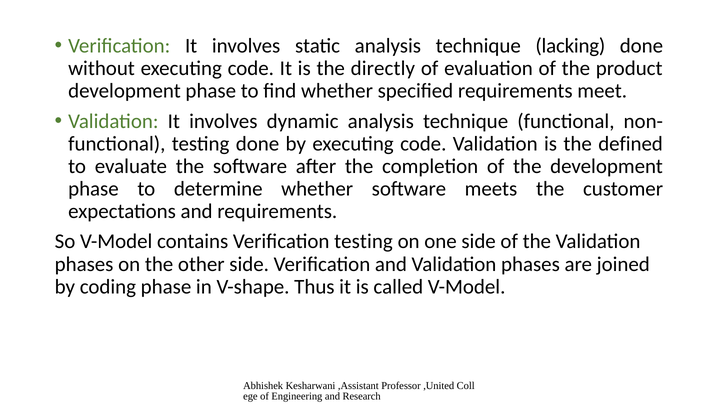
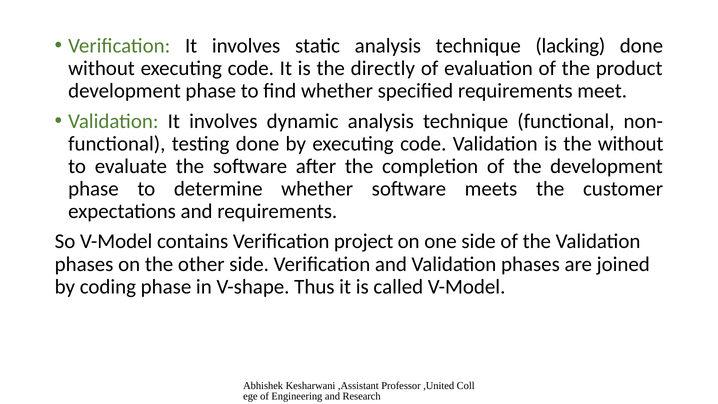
the defined: defined -> without
Verification testing: testing -> project
